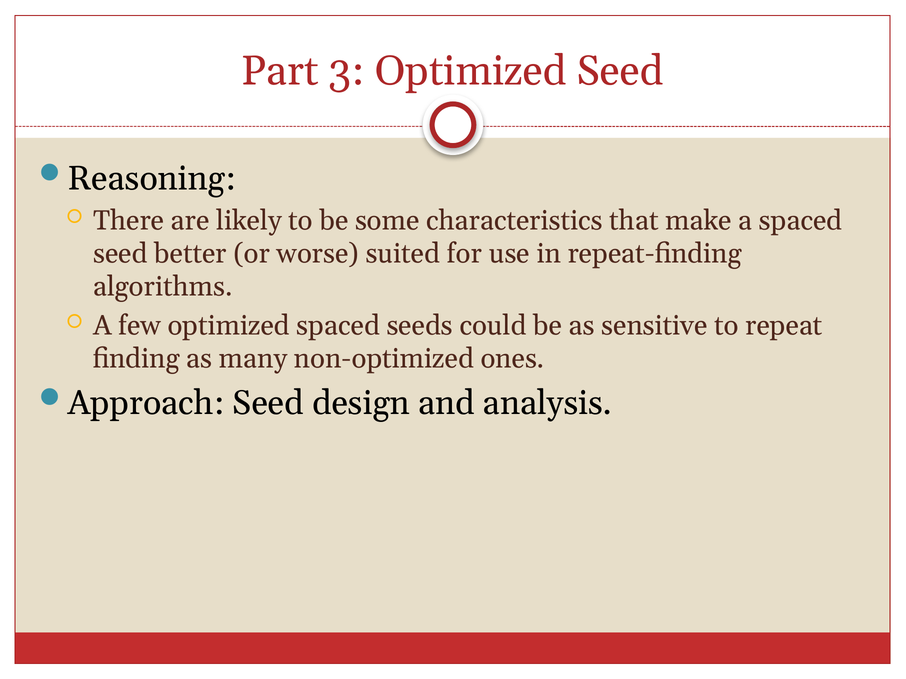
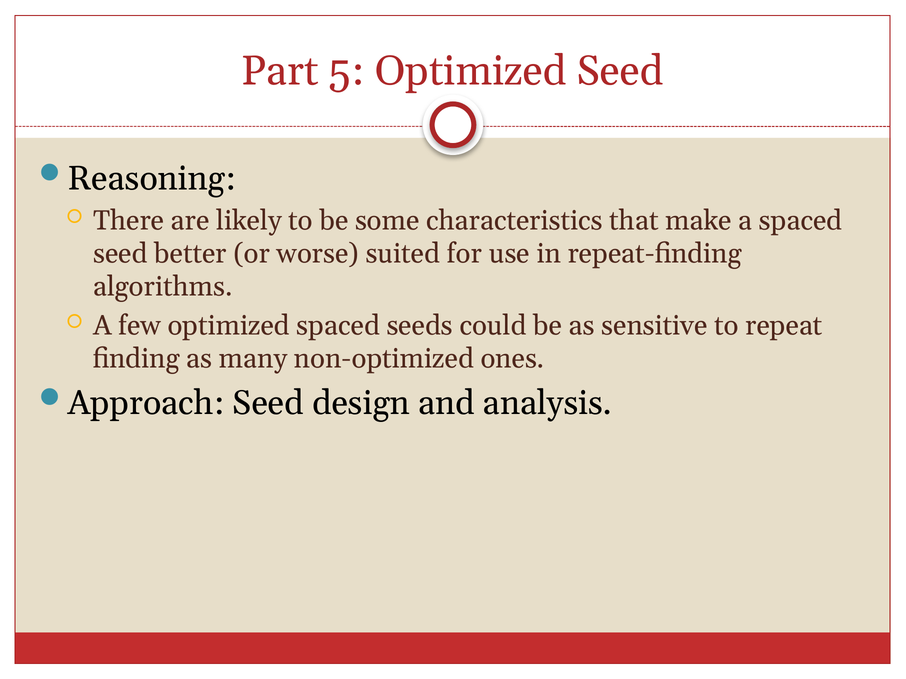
3: 3 -> 5
